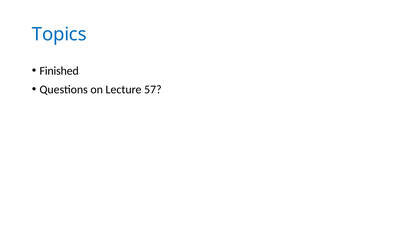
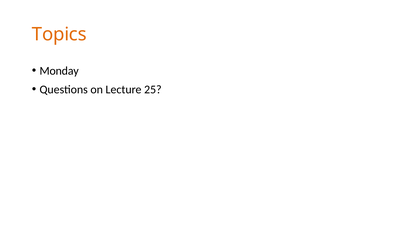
Topics colour: blue -> orange
Finished: Finished -> Monday
57: 57 -> 25
